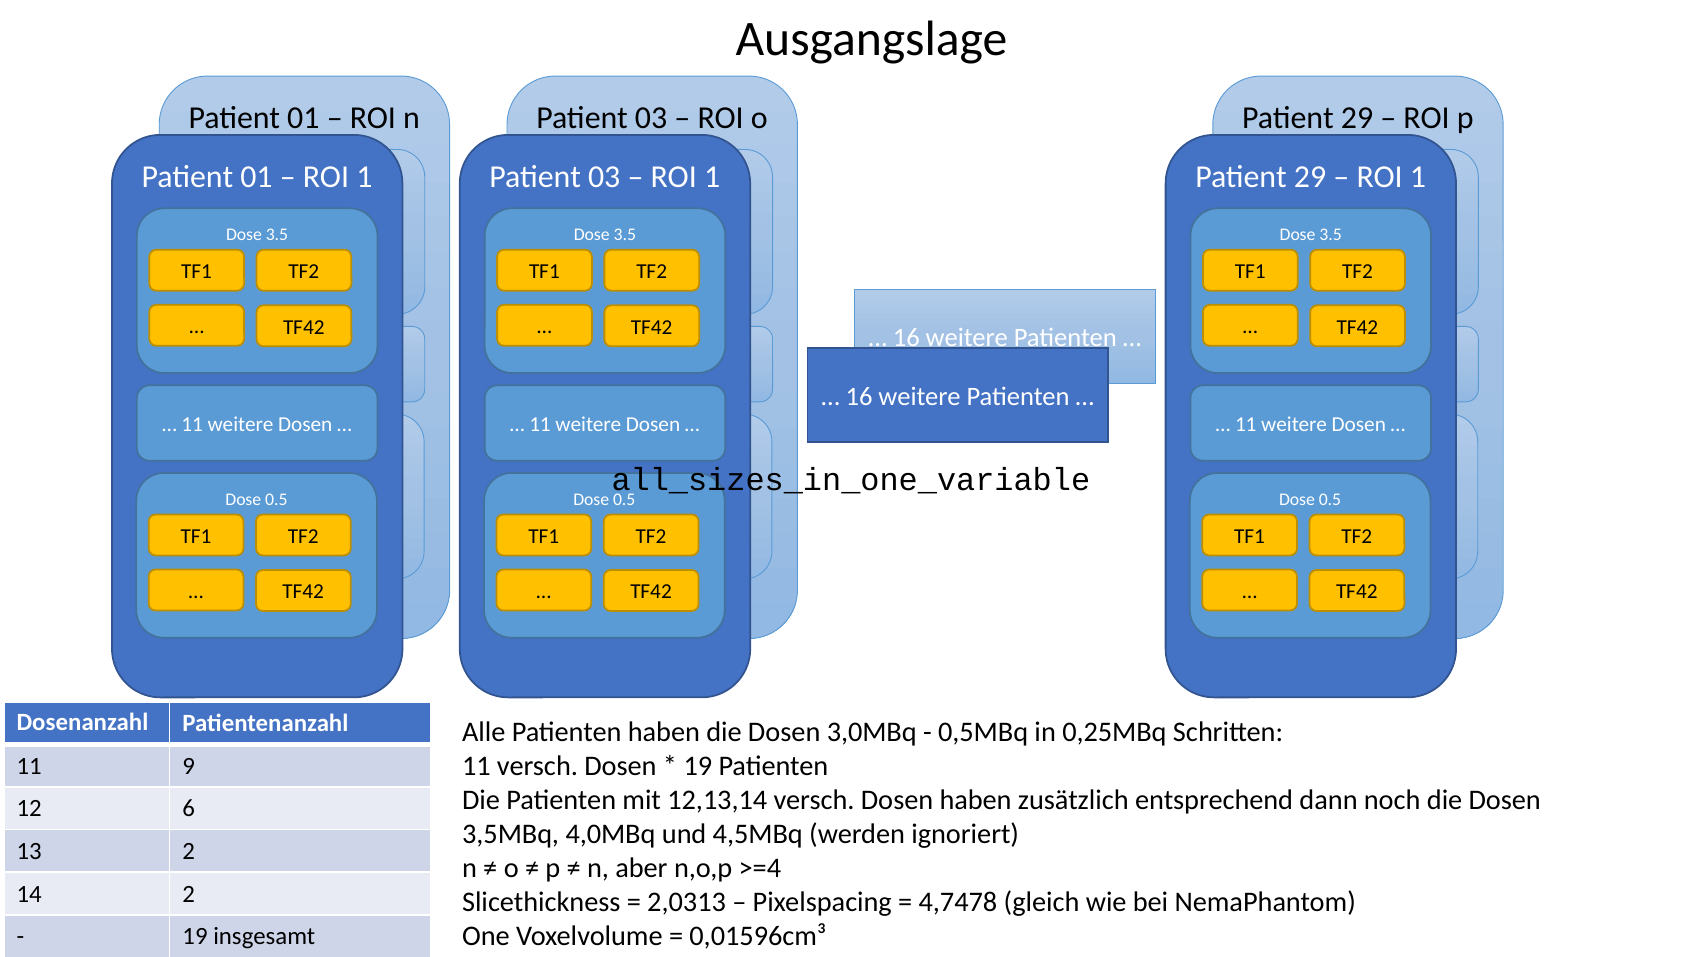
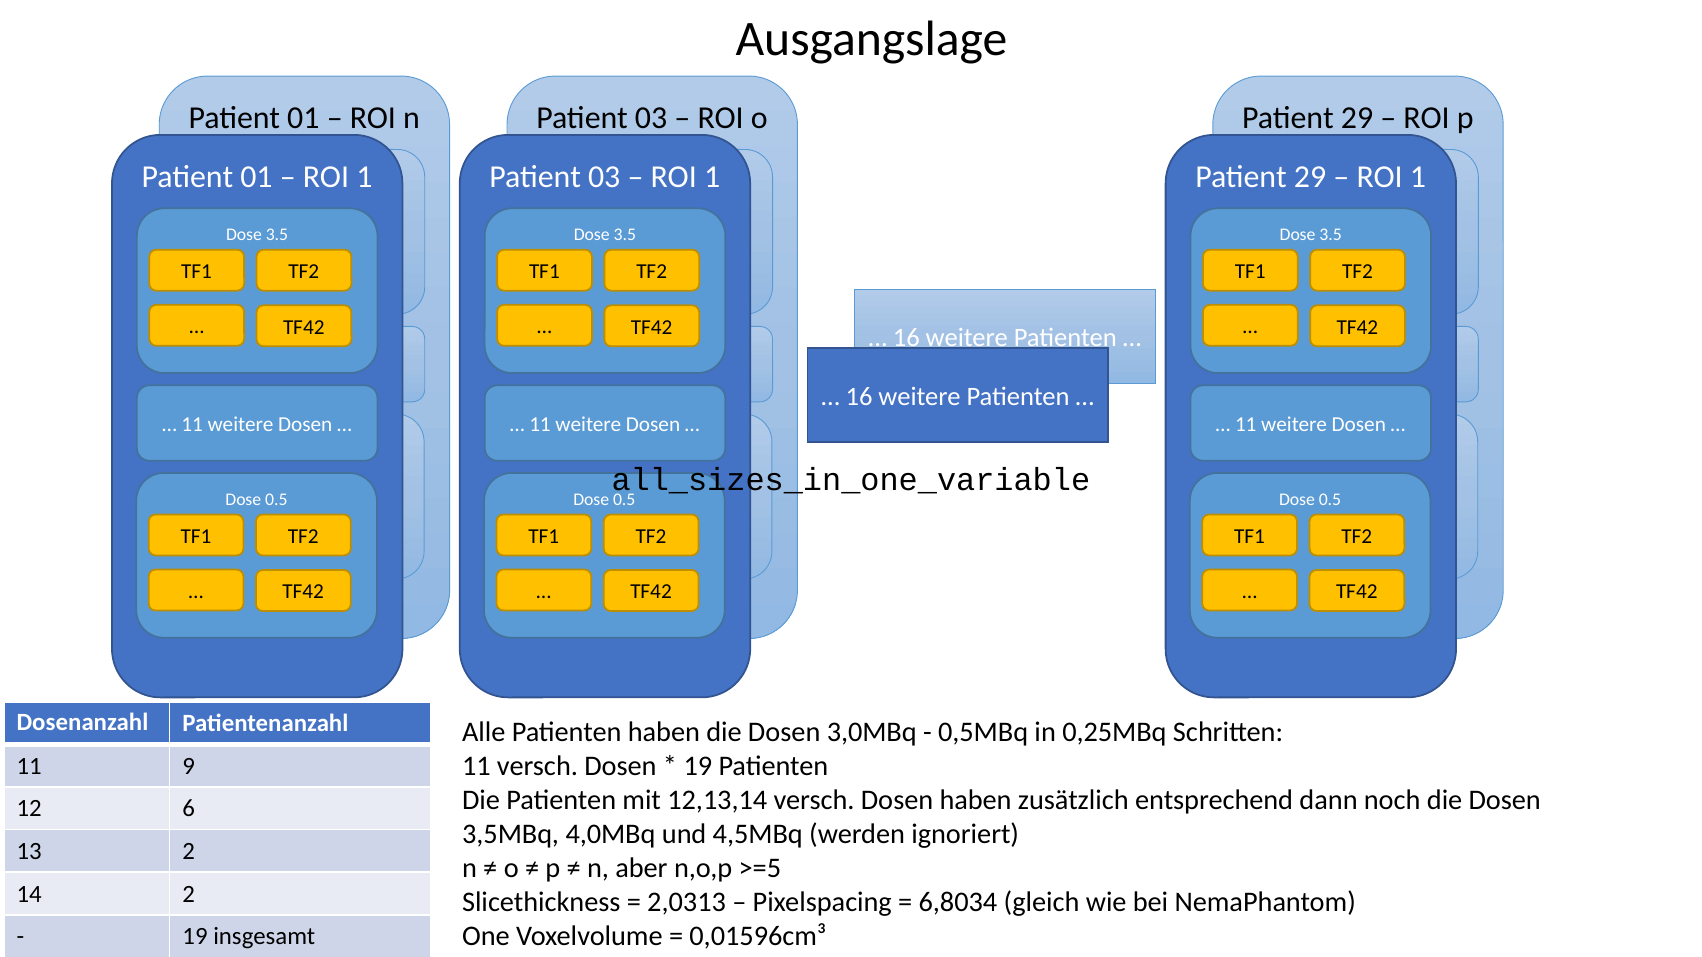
>=4: >=4 -> >=5
4,7478: 4,7478 -> 6,8034
